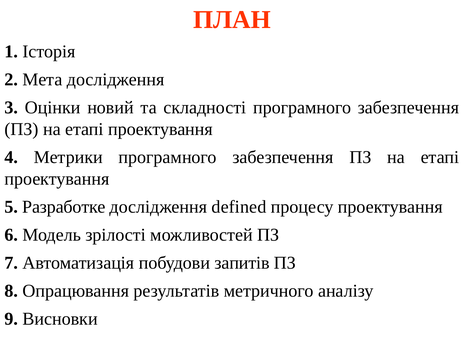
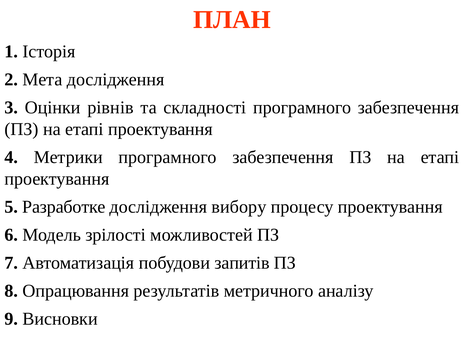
новий: новий -> рівнів
defined: defined -> вибору
